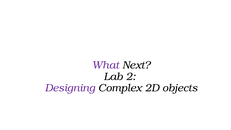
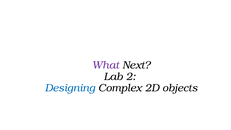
Designing colour: purple -> blue
